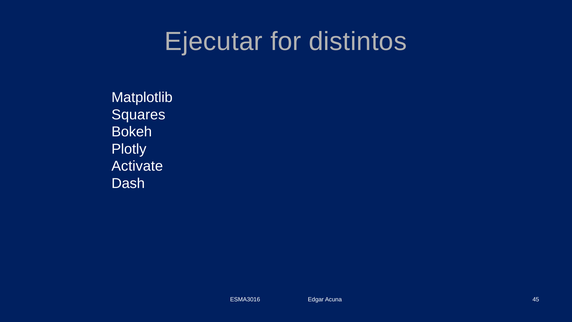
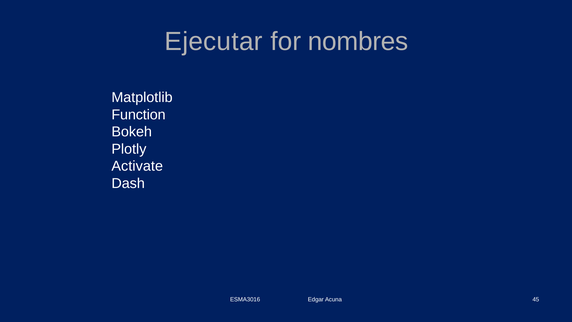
distintos: distintos -> nombres
Squares: Squares -> Function
